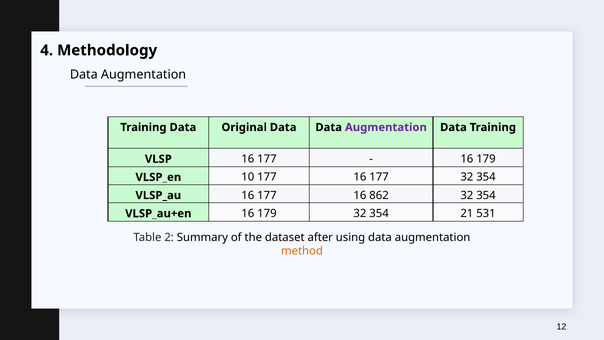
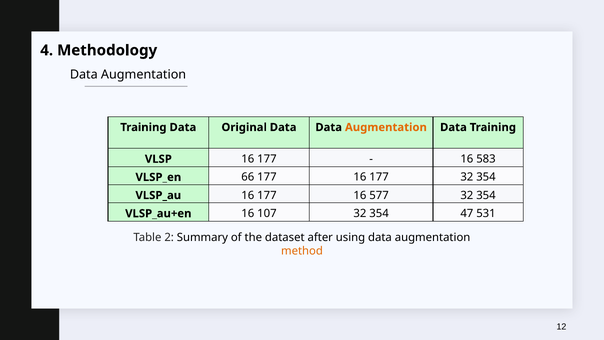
Augmentation at (386, 127) colour: purple -> orange
179 at (486, 159): 179 -> 583
10: 10 -> 66
862: 862 -> 577
179 at (267, 213): 179 -> 107
21: 21 -> 47
